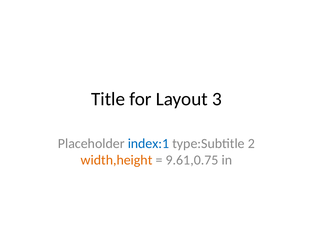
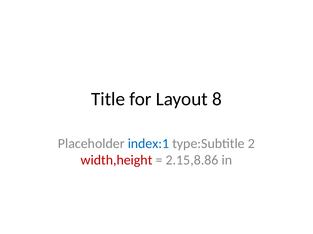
3: 3 -> 8
width,height colour: orange -> red
9.61,0.75: 9.61,0.75 -> 2.15,8.86
